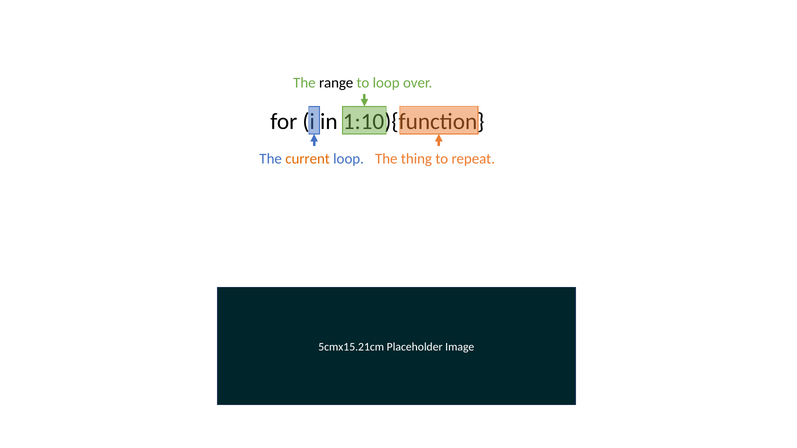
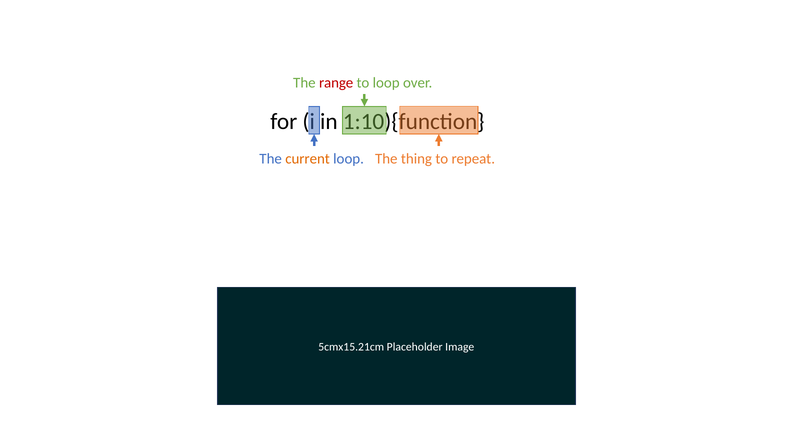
range colour: black -> red
